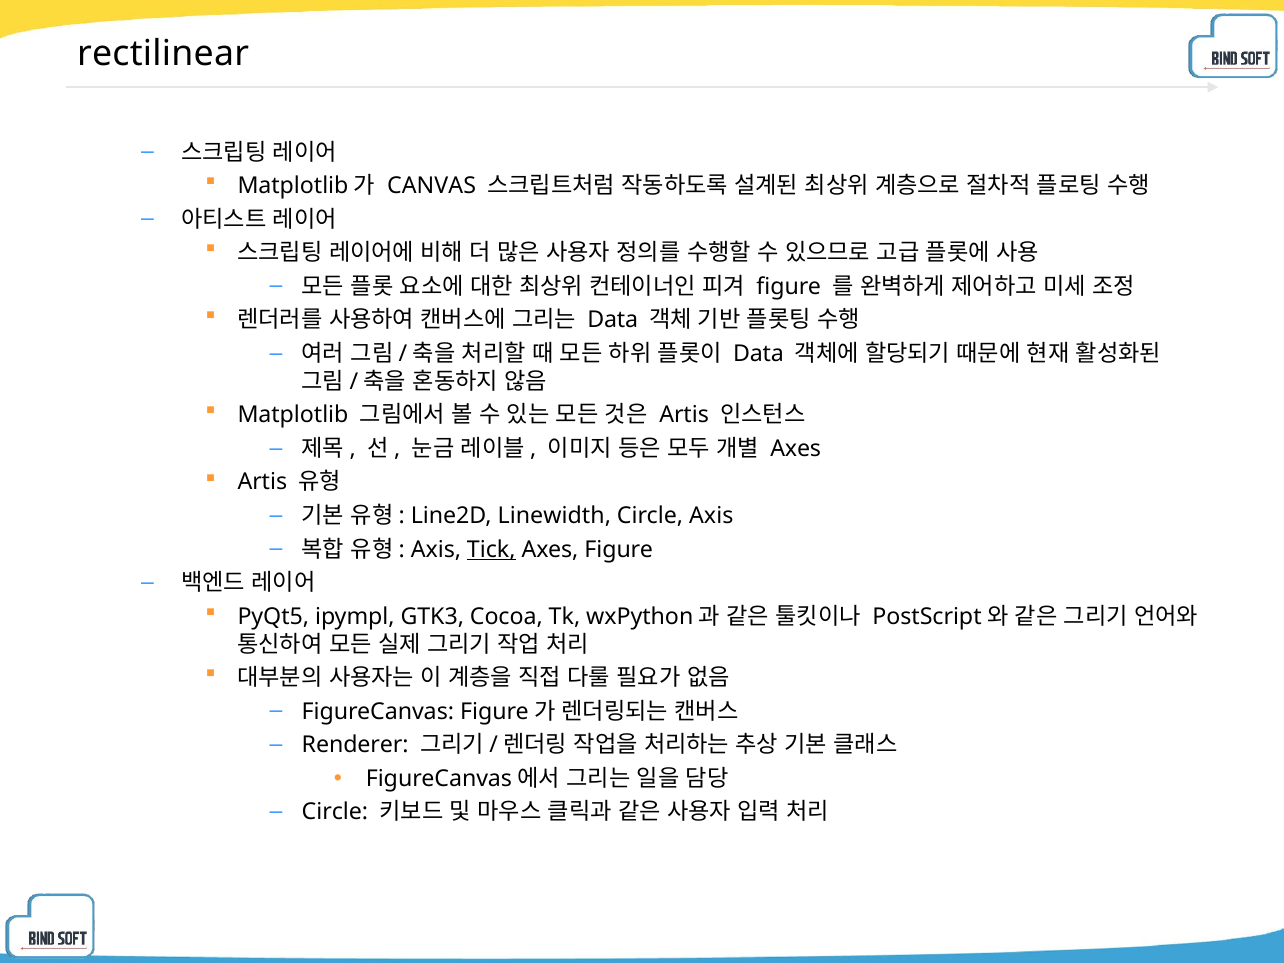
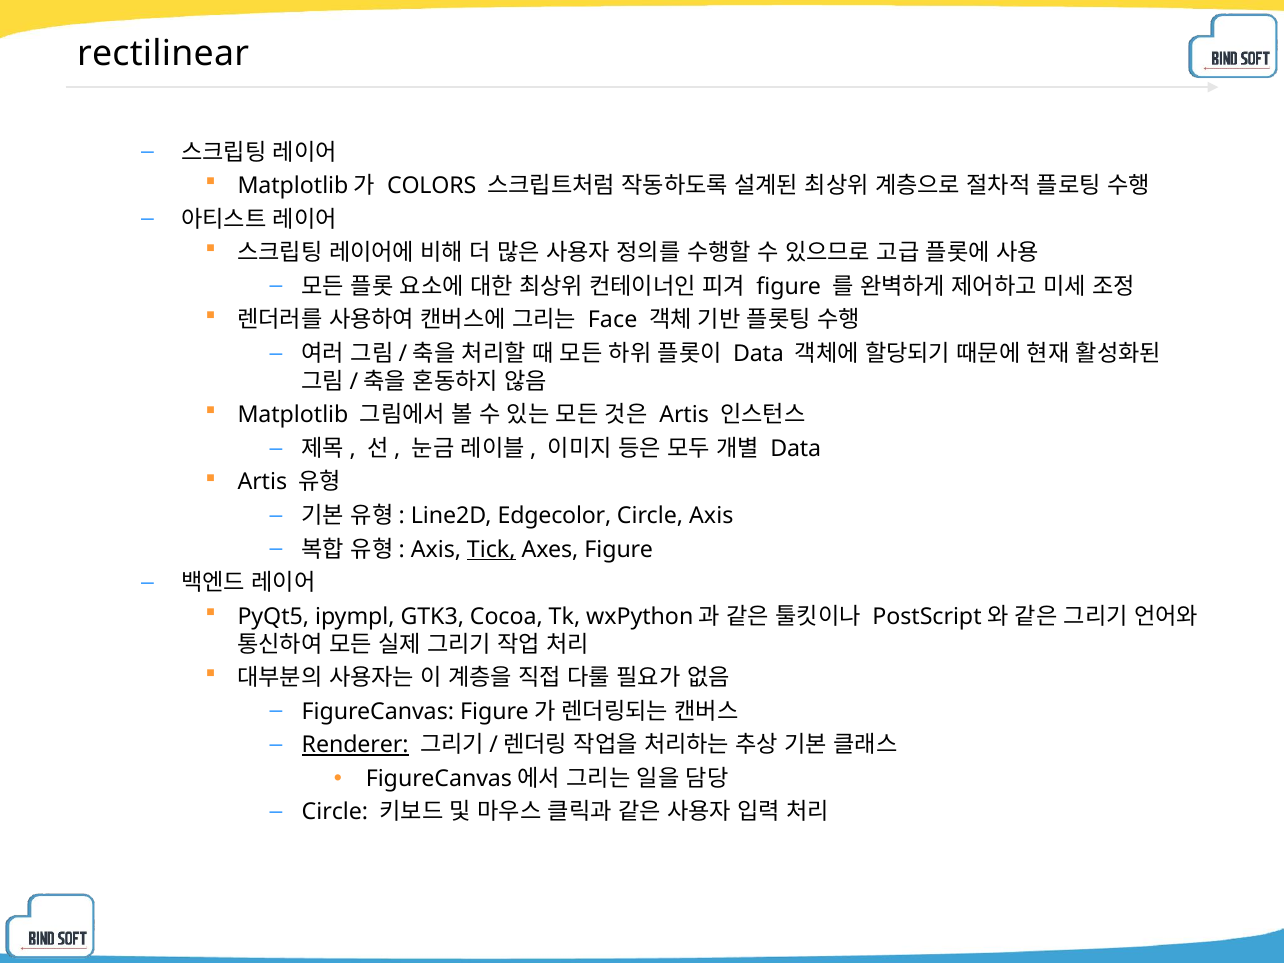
CANVAS: CANVAS -> COLORS
Data at (613, 320): Data -> Face
Axes at (796, 449): Axes -> Data
Linewidth: Linewidth -> Edgecolor
Renderer underline: none -> present
